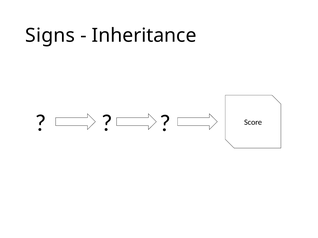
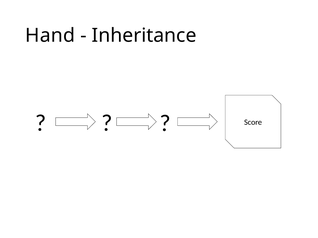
Signs: Signs -> Hand
